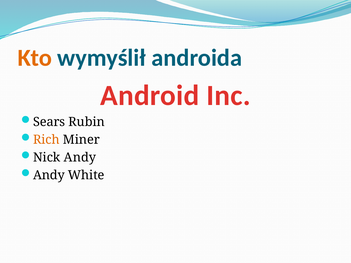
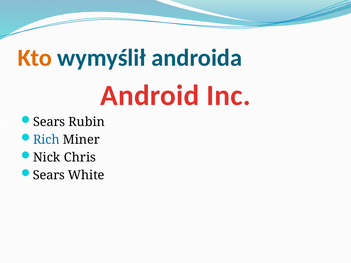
Rich colour: orange -> blue
Nick Andy: Andy -> Chris
Andy at (49, 175): Andy -> Sears
